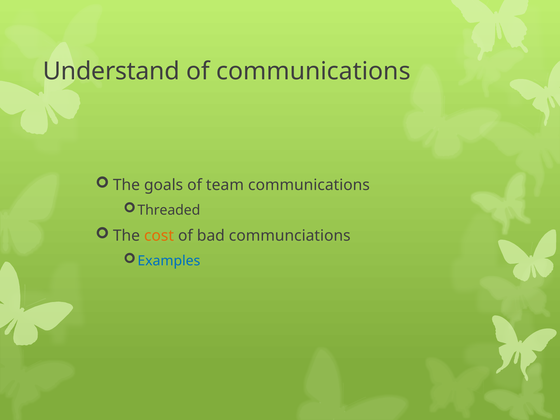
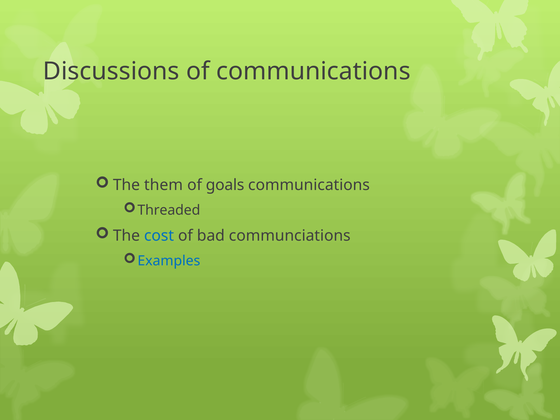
Understand: Understand -> Discussions
goals: goals -> them
team: team -> goals
cost colour: orange -> blue
